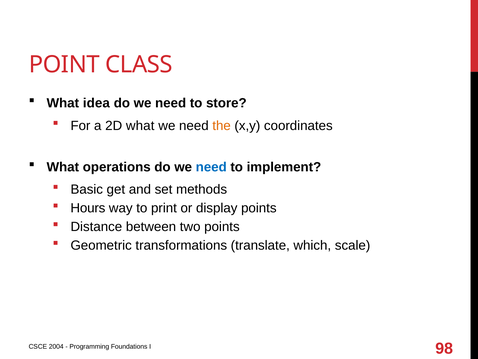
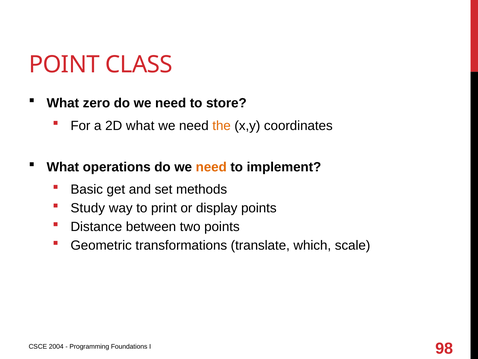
idea: idea -> zero
need at (211, 167) colour: blue -> orange
Hours: Hours -> Study
